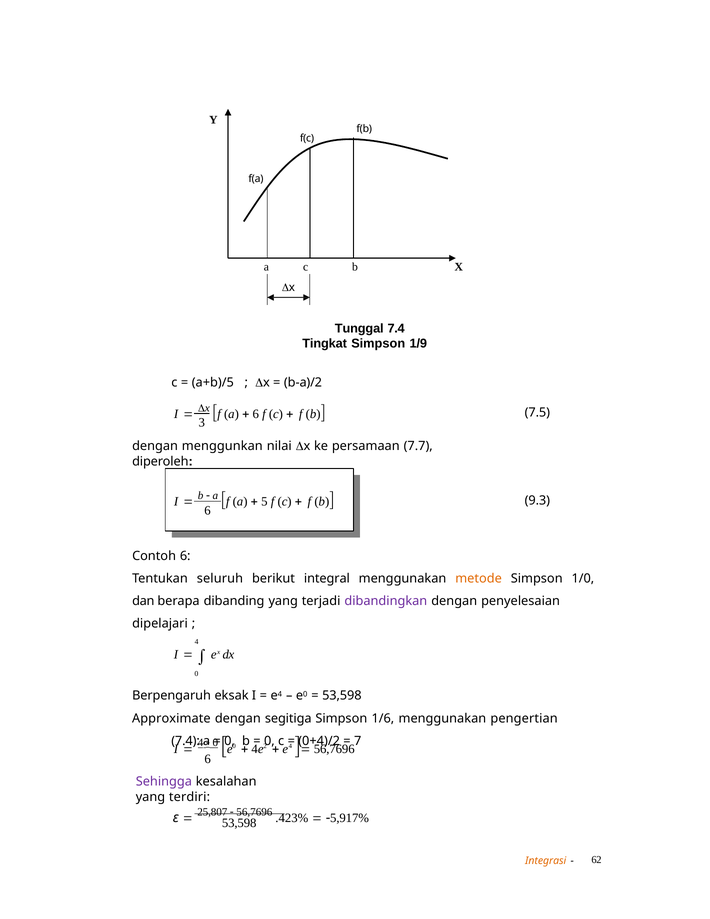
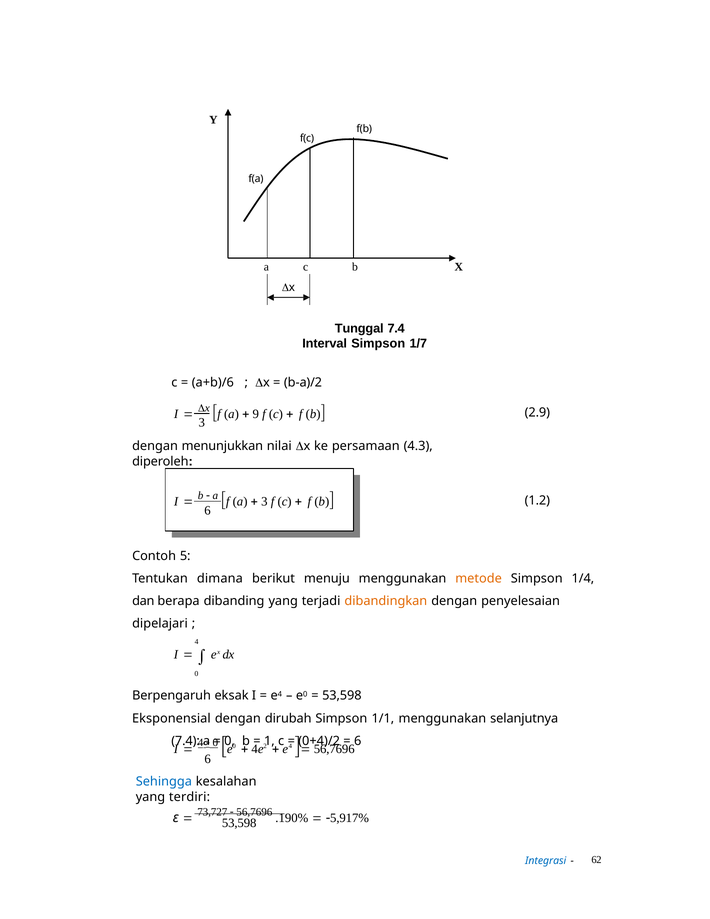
Tingkat: Tingkat -> Interval
1/9: 1/9 -> 1/7
a+b)/5: a+b)/5 -> a+b)/6
6 at (256, 414): 6 -> 9
7.5: 7.5 -> 2.9
menggunkan: menggunkan -> menunjukkan
7.7: 7.7 -> 4.3
5 at (264, 502): 5 -> 3
9.3: 9.3 -> 1.2
Contoh 6: 6 -> 5
seluruh: seluruh -> dimana
integral: integral -> menuju
1/0: 1/0 -> 1/4
dibandingkan colour: purple -> orange
Approximate: Approximate -> Eksponensial
segitiga: segitiga -> dirubah
1/6: 1/6 -> 1/1
pengertian: pengertian -> selanjutnya
0 at (269, 741): 0 -> 1
7 at (358, 741): 7 -> 6
Sehingga colour: purple -> blue
25,807: 25,807 -> 73,727
.423%: .423% -> .190%
Integrasi colour: orange -> blue
